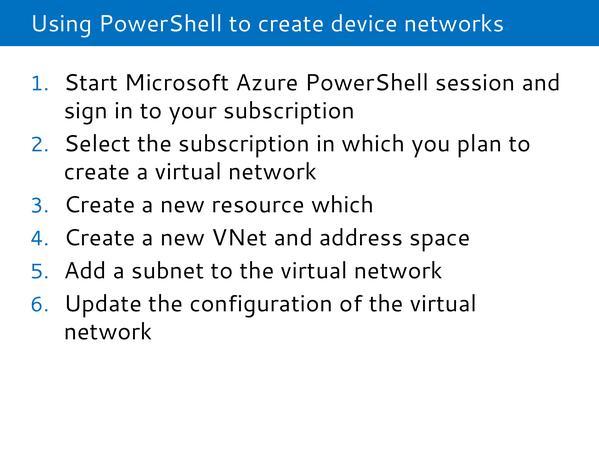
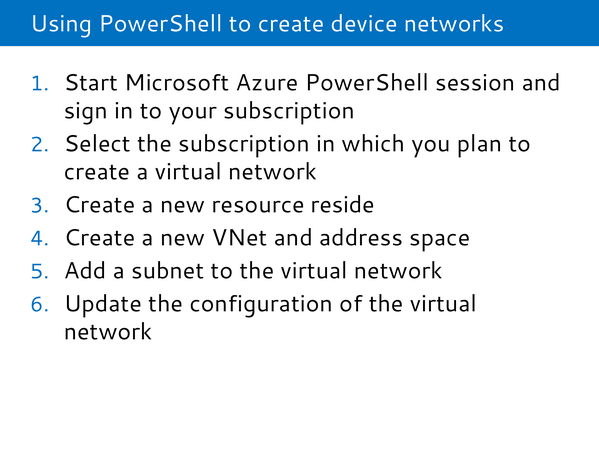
resource which: which -> reside
